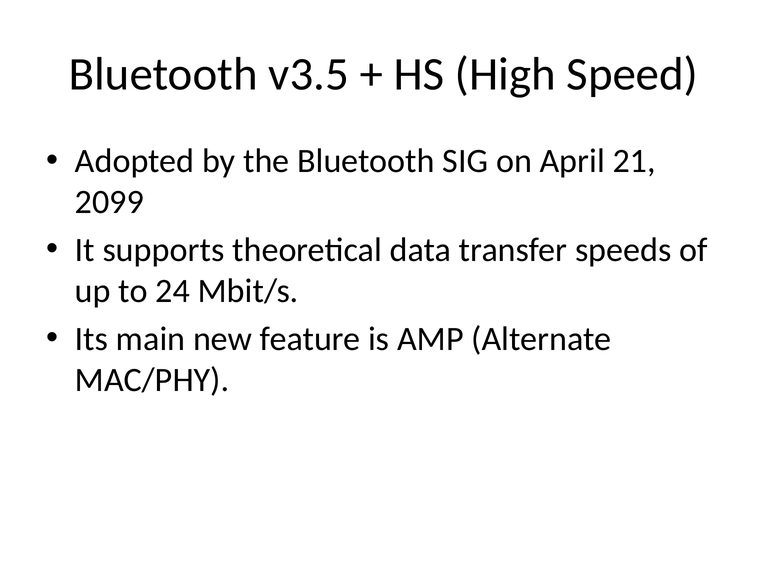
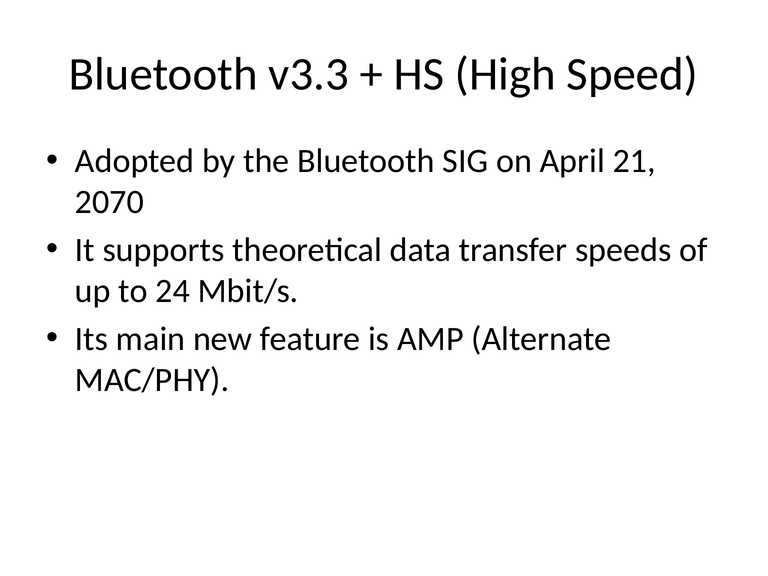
v3.5: v3.5 -> v3.3
2099: 2099 -> 2070
